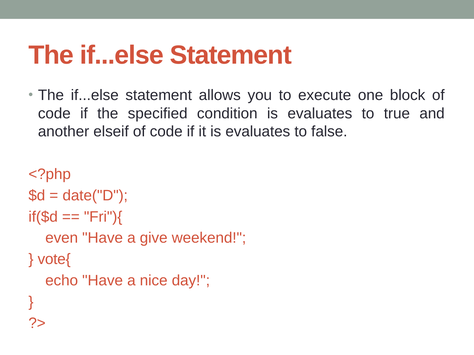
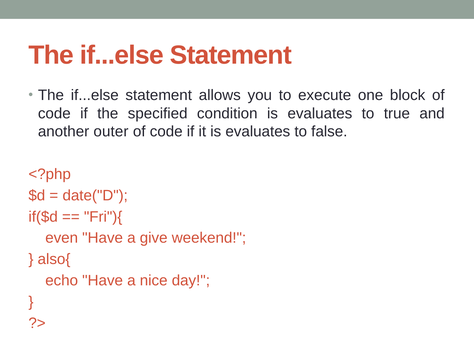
elseif: elseif -> outer
vote{: vote{ -> also{
